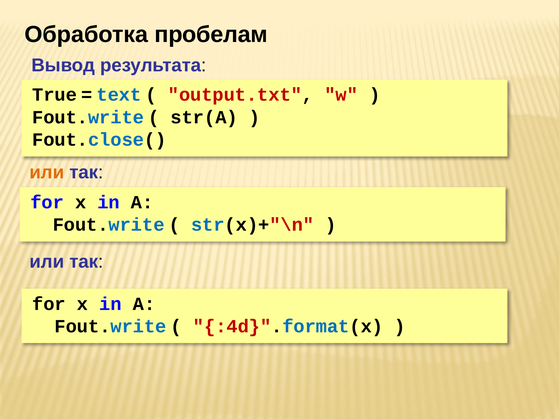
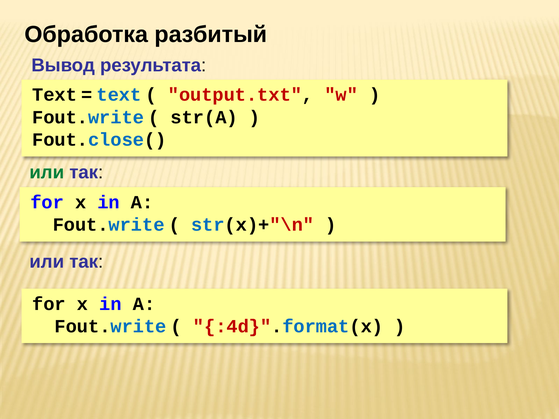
пробелам: пробелам -> разбитый
True at (55, 95): True -> Text
или at (47, 173) colour: orange -> green
